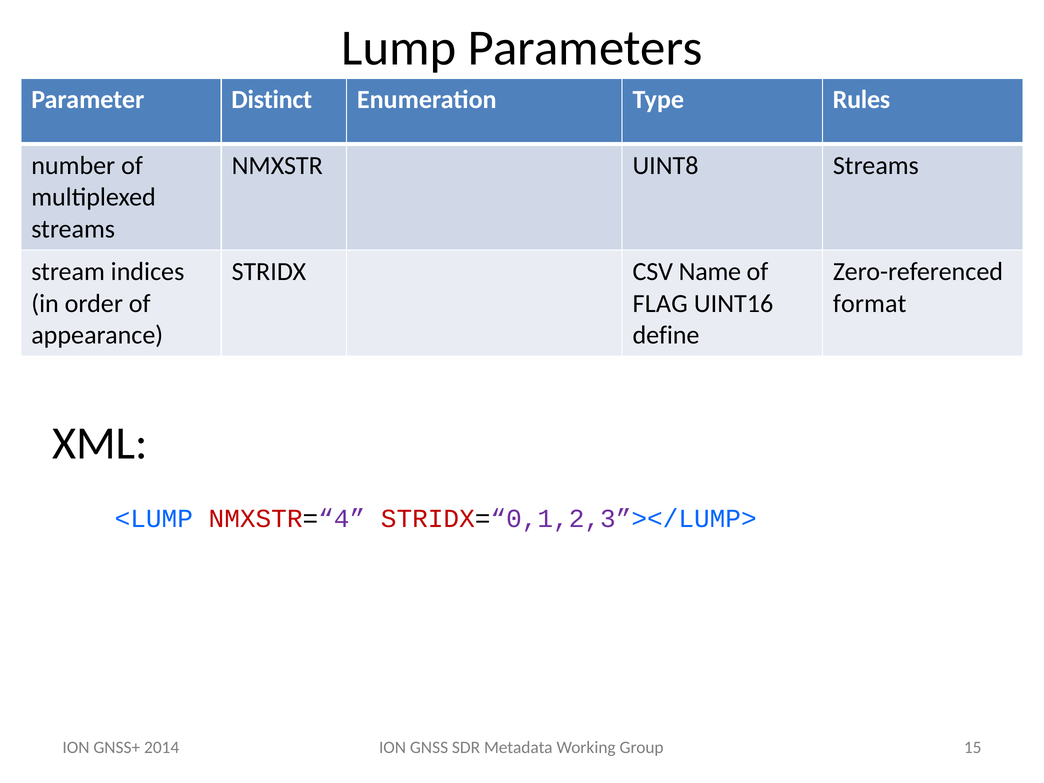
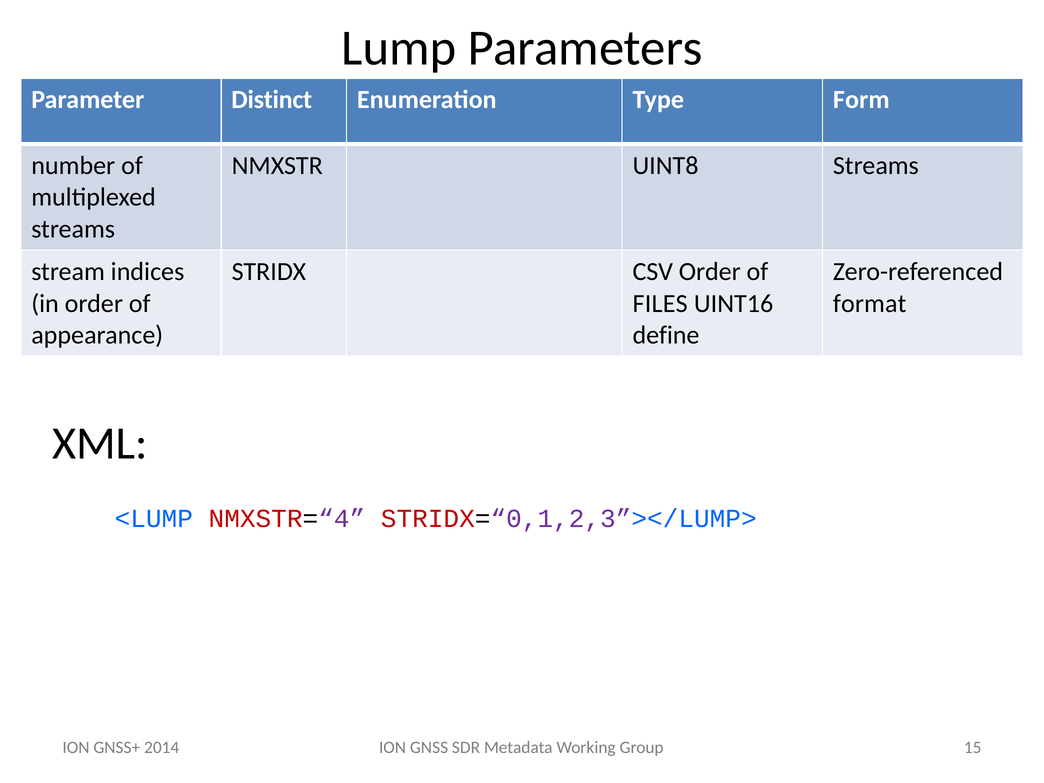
Rules: Rules -> Form
CSV Name: Name -> Order
FLAG: FLAG -> FILES
